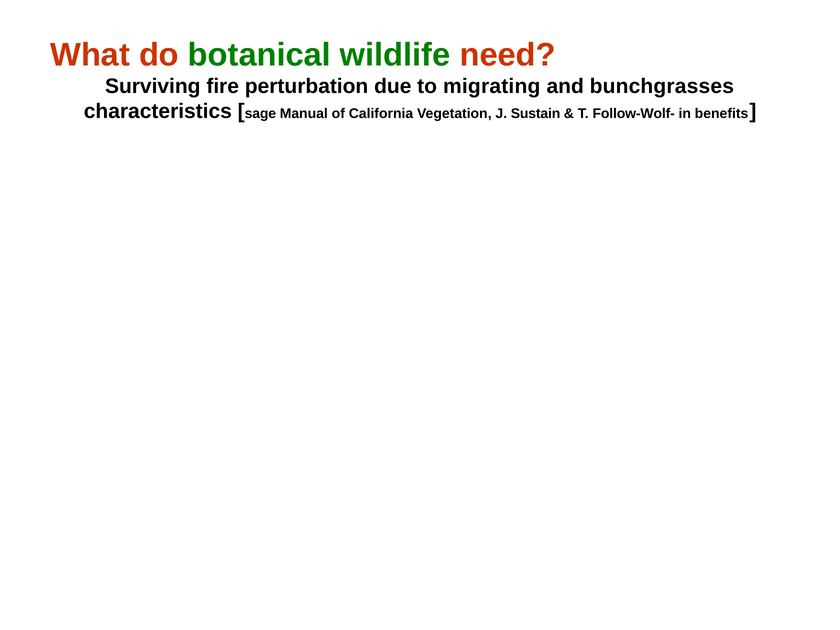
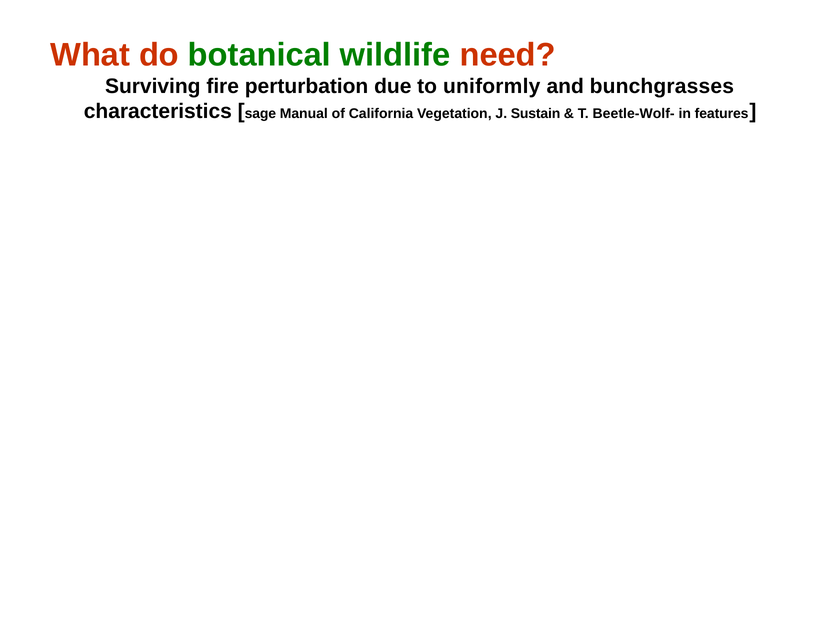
migrating: migrating -> uniformly
Follow-Wolf-: Follow-Wolf- -> Beetle-Wolf-
benefits: benefits -> features
